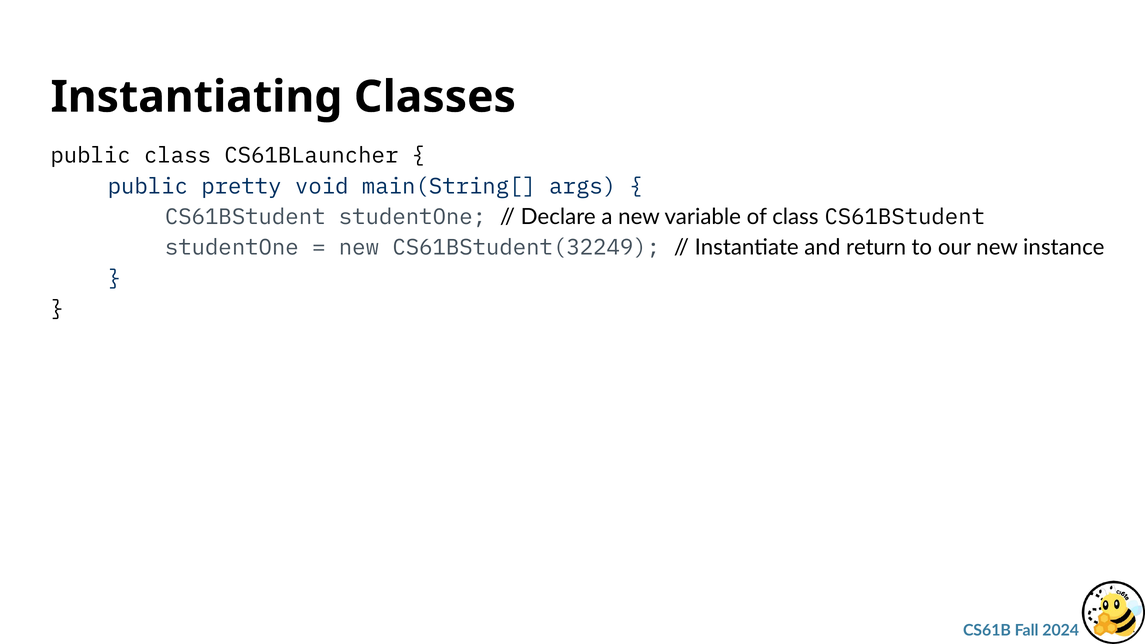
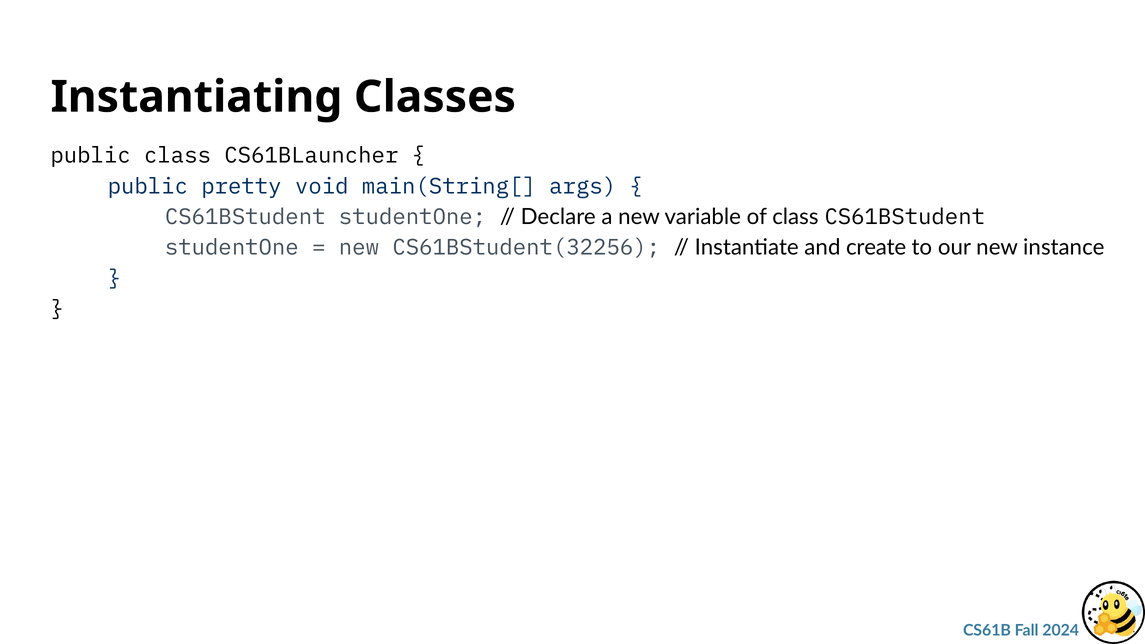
CS61BStudent(32249: CS61BStudent(32249 -> CS61BStudent(32256
return: return -> create
